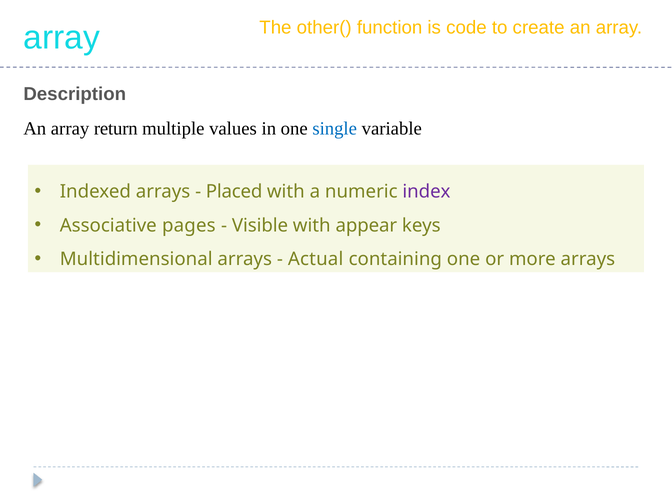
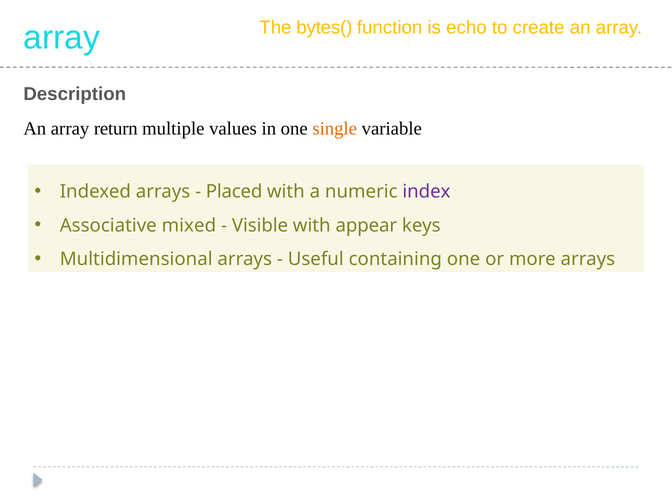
other(: other( -> bytes(
code: code -> echo
single colour: blue -> orange
pages: pages -> mixed
Actual: Actual -> Useful
